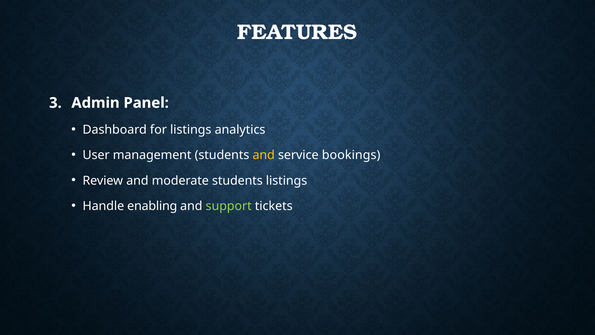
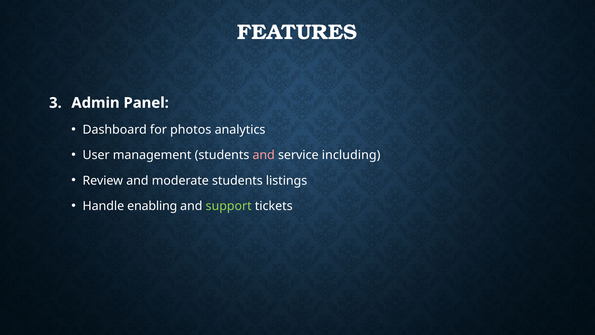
for listings: listings -> photos
and at (264, 155) colour: yellow -> pink
bookings: bookings -> including
